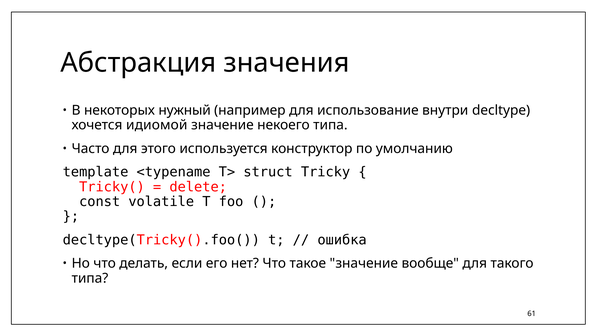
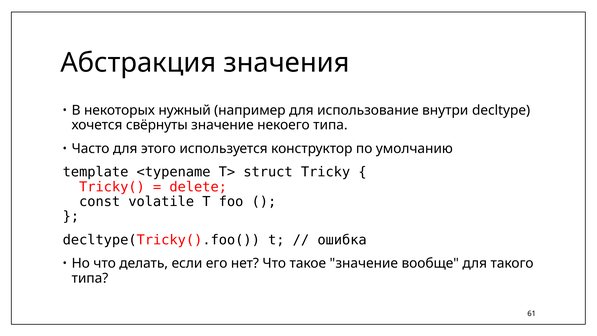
идиомой: идиомой -> свёрнуты
